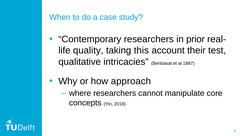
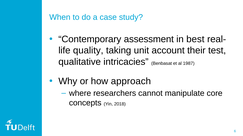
Contemporary researchers: researchers -> assessment
prior: prior -> best
this: this -> unit
